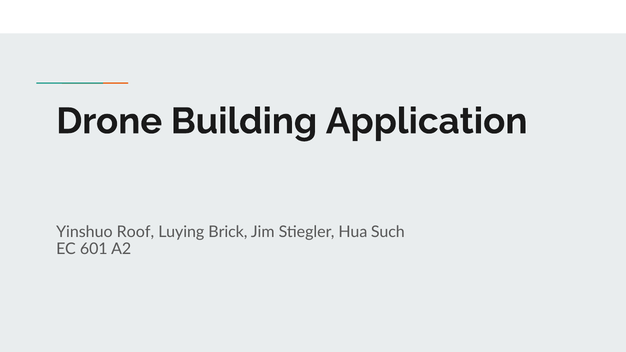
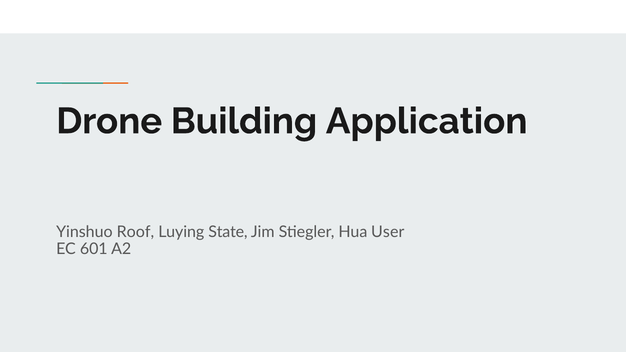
Brick: Brick -> State
Such: Such -> User
